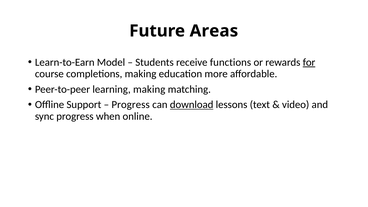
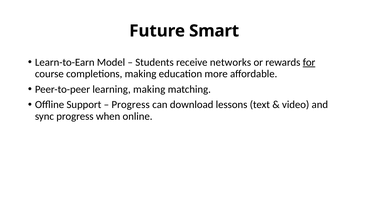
Areas: Areas -> Smart
functions: functions -> networks
download underline: present -> none
